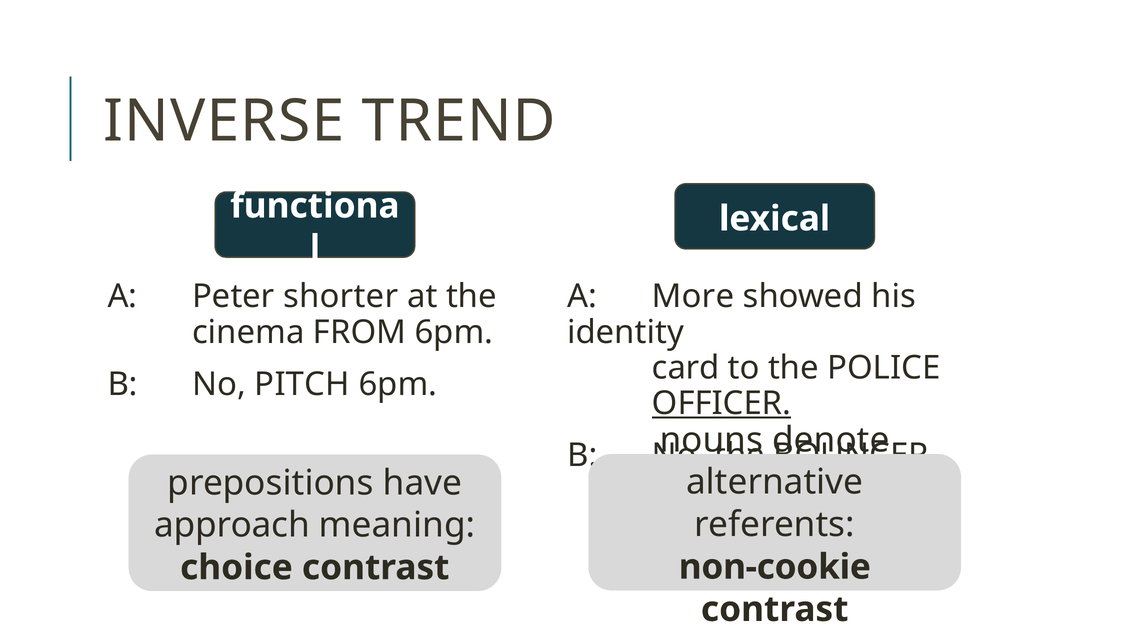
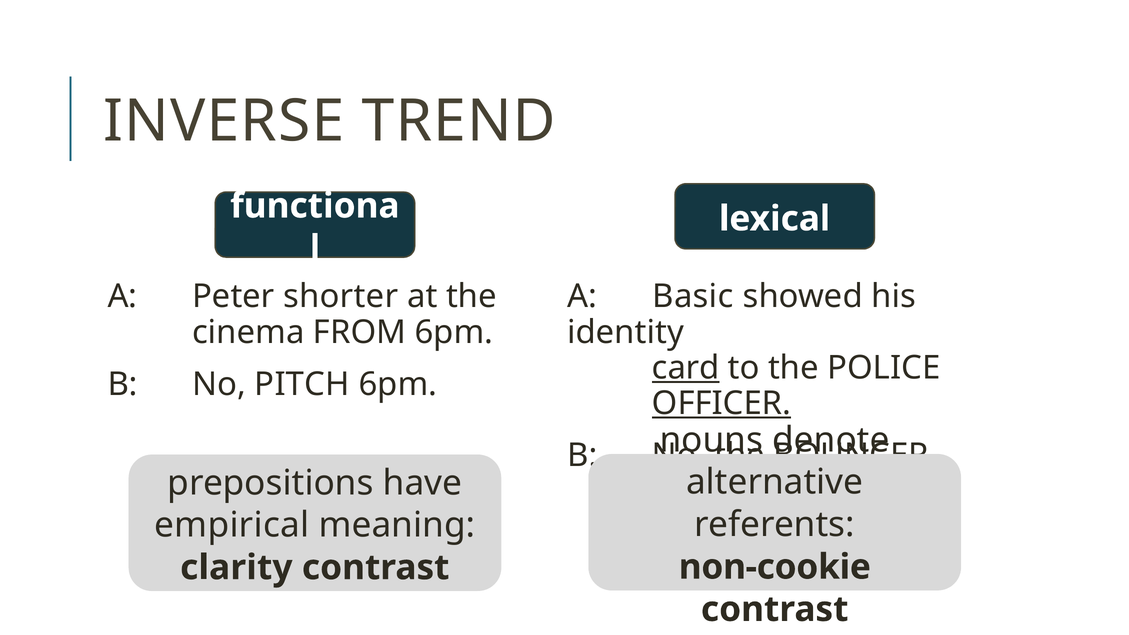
More: More -> Basic
card underline: none -> present
approach: approach -> empirical
choice: choice -> clarity
